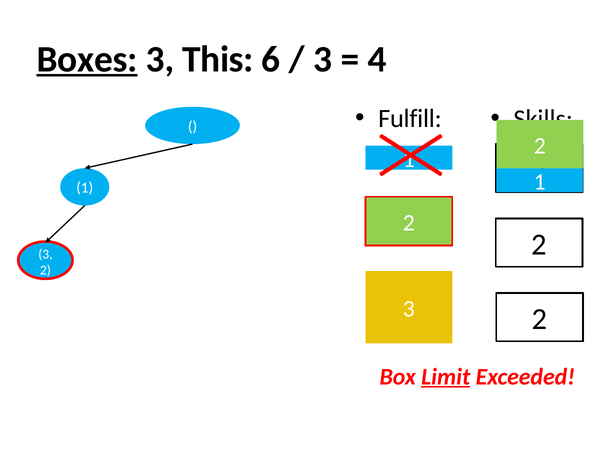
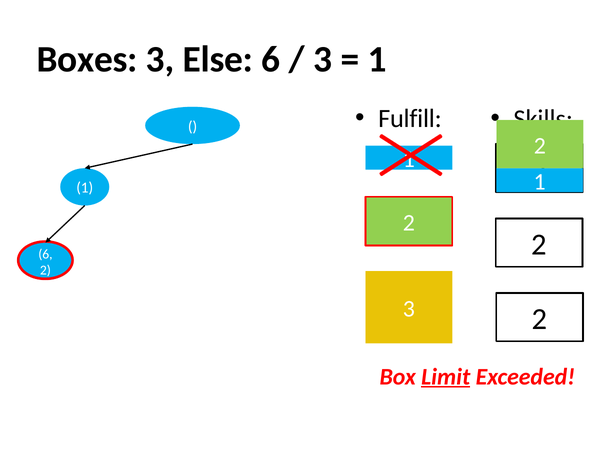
Boxes underline: present -> none
This: This -> Else
4 at (377, 59): 4 -> 1
3 at (45, 254): 3 -> 6
